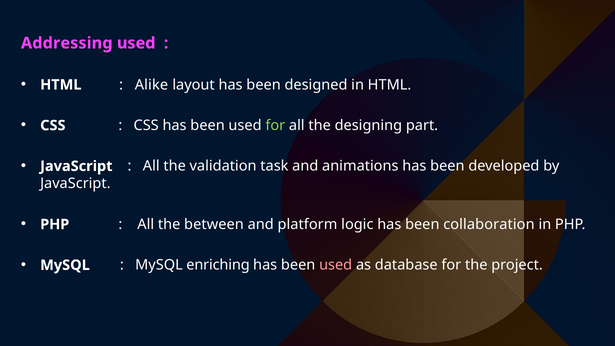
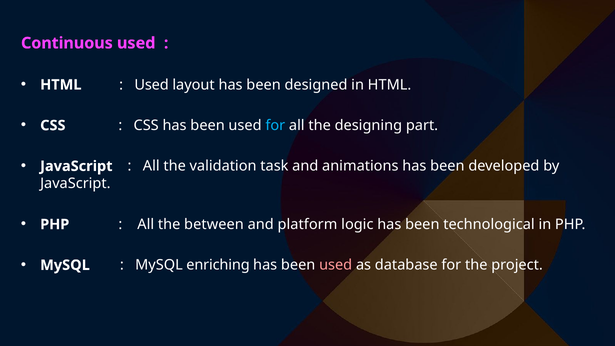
Addressing: Addressing -> Continuous
Alike at (151, 85): Alike -> Used
for at (275, 125) colour: light green -> light blue
collaboration: collaboration -> technological
